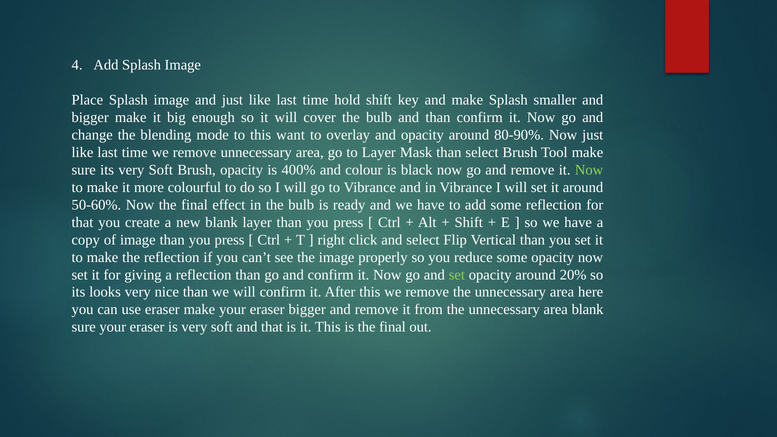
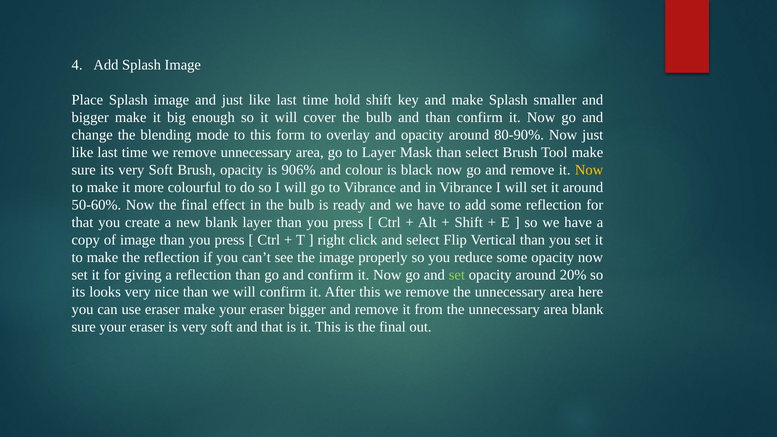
want: want -> form
400%: 400% -> 906%
Now at (589, 170) colour: light green -> yellow
